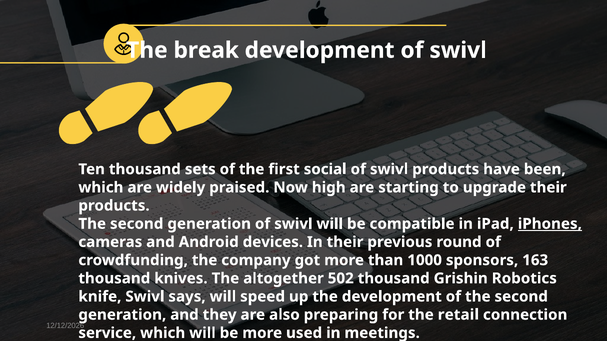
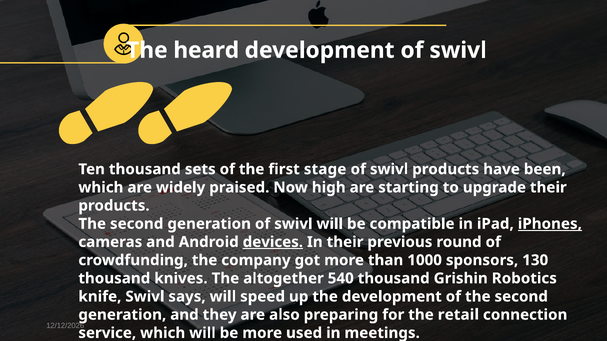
break: break -> heard
social: social -> stage
devices underline: none -> present
163: 163 -> 130
502: 502 -> 540
